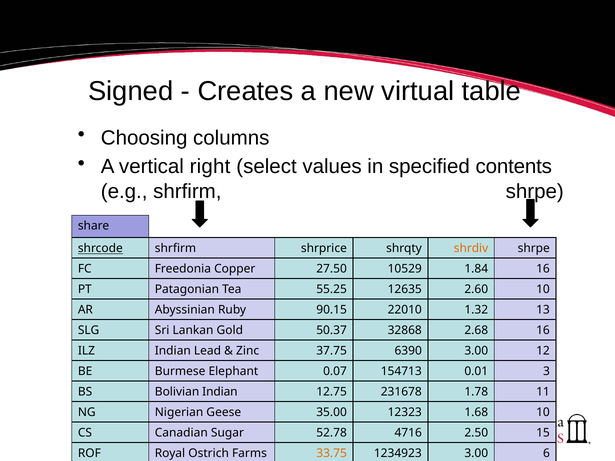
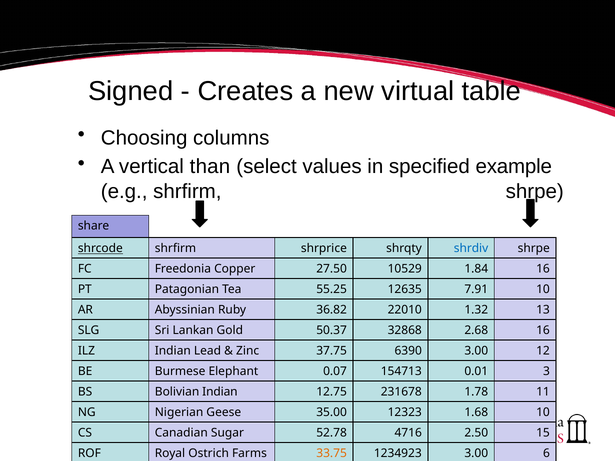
right: right -> than
contents: contents -> example
shrdiv colour: orange -> blue
2.60: 2.60 -> 7.91
90.15: 90.15 -> 36.82
